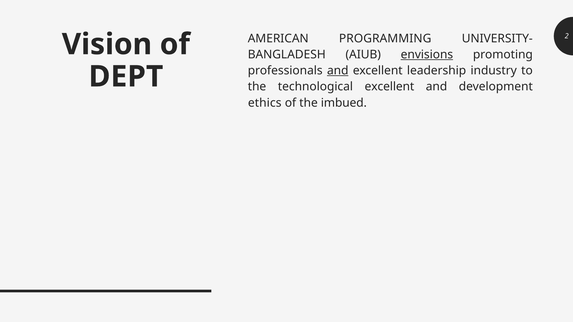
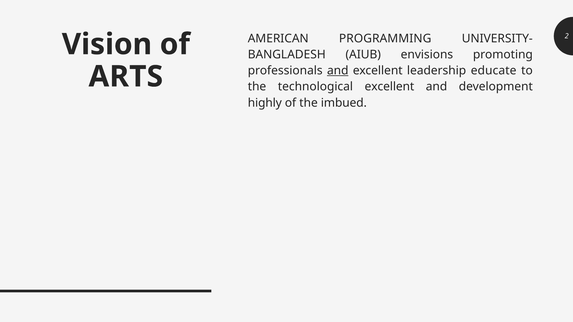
envisions underline: present -> none
industry: industry -> educate
DEPT: DEPT -> ARTS
ethics: ethics -> highly
